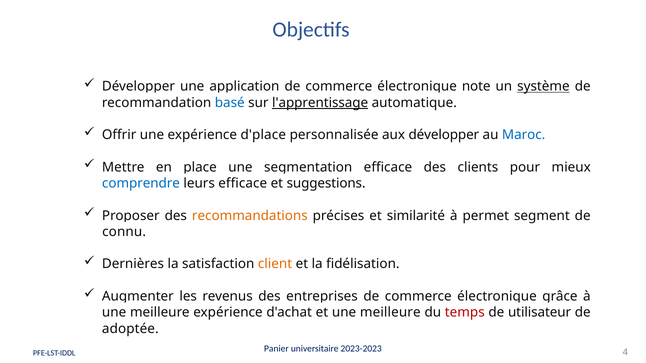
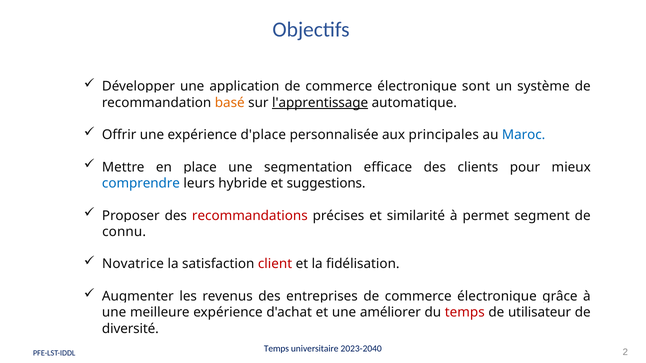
note: note -> sont
système underline: present -> none
basé colour: blue -> orange
aux développer: développer -> principales
leurs efficace: efficace -> hybride
recommandations colour: orange -> red
Dernières: Dernières -> Novatrice
client colour: orange -> red
et une meilleure: meilleure -> améliorer
adoptée: adoptée -> diversité
Panier at (276, 349): Panier -> Temps
2023-2023: 2023-2023 -> 2023-2040
4: 4 -> 2
